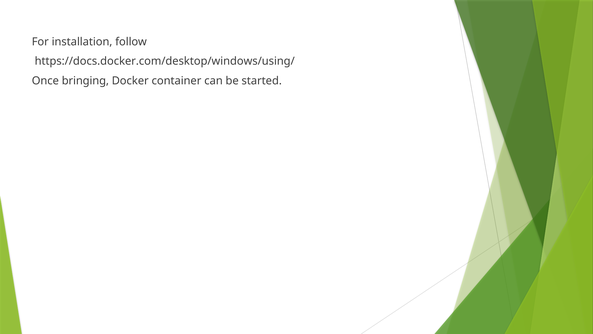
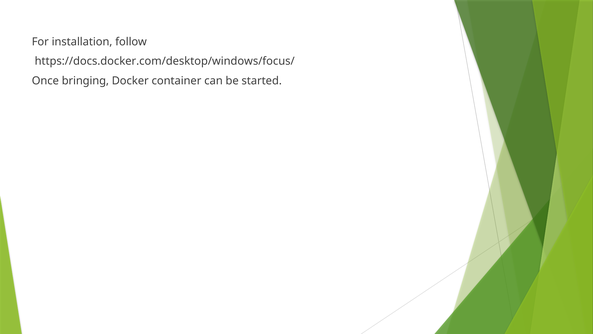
https://docs.docker.com/desktop/windows/using/: https://docs.docker.com/desktop/windows/using/ -> https://docs.docker.com/desktop/windows/focus/
